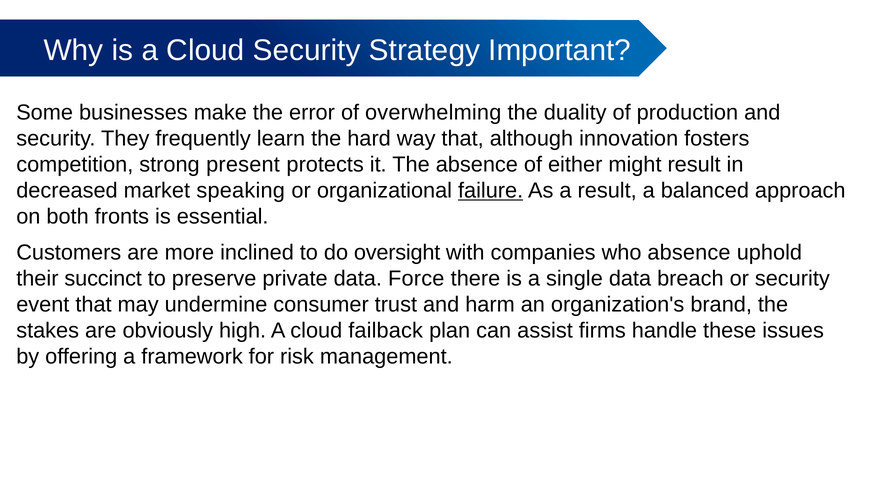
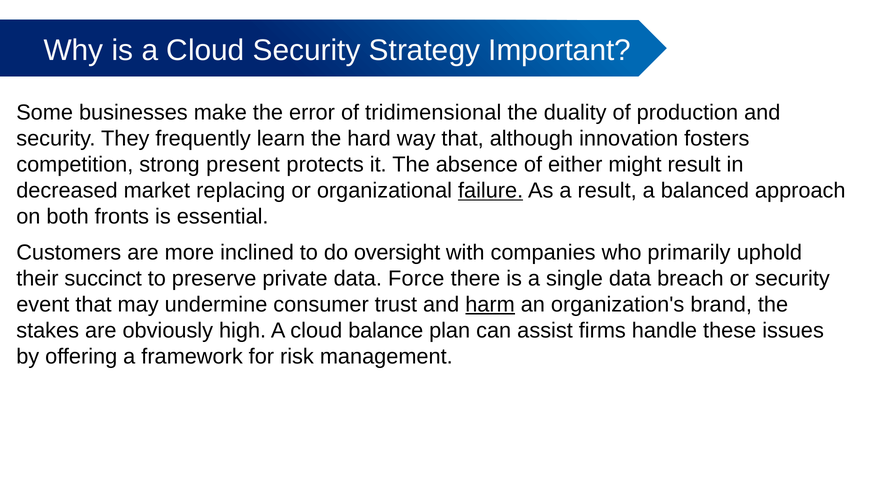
overwhelming: overwhelming -> tridimensional
speaking: speaking -> replacing
who absence: absence -> primarily
harm underline: none -> present
failback: failback -> balance
